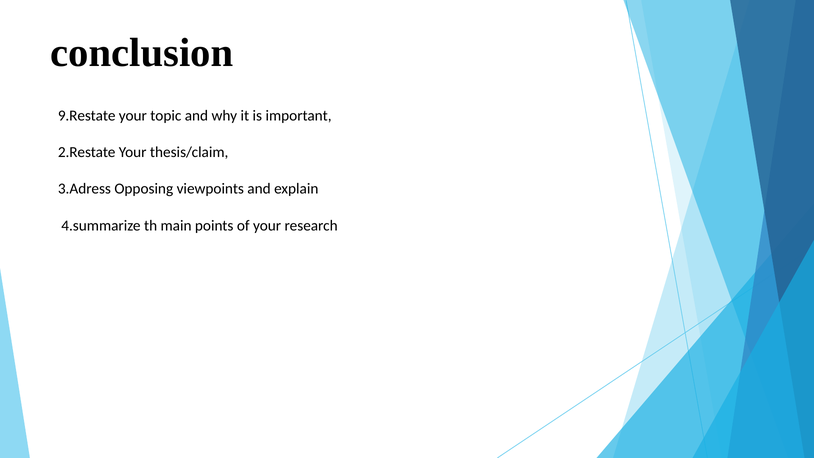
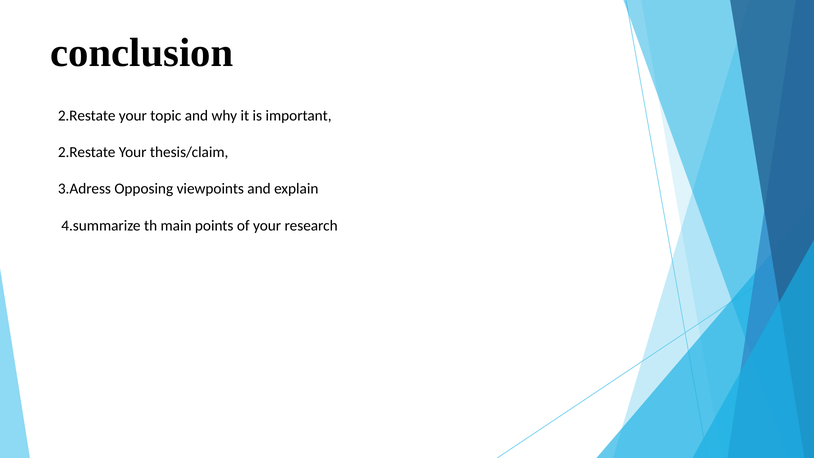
9.Restate at (87, 116): 9.Restate -> 2.Restate
